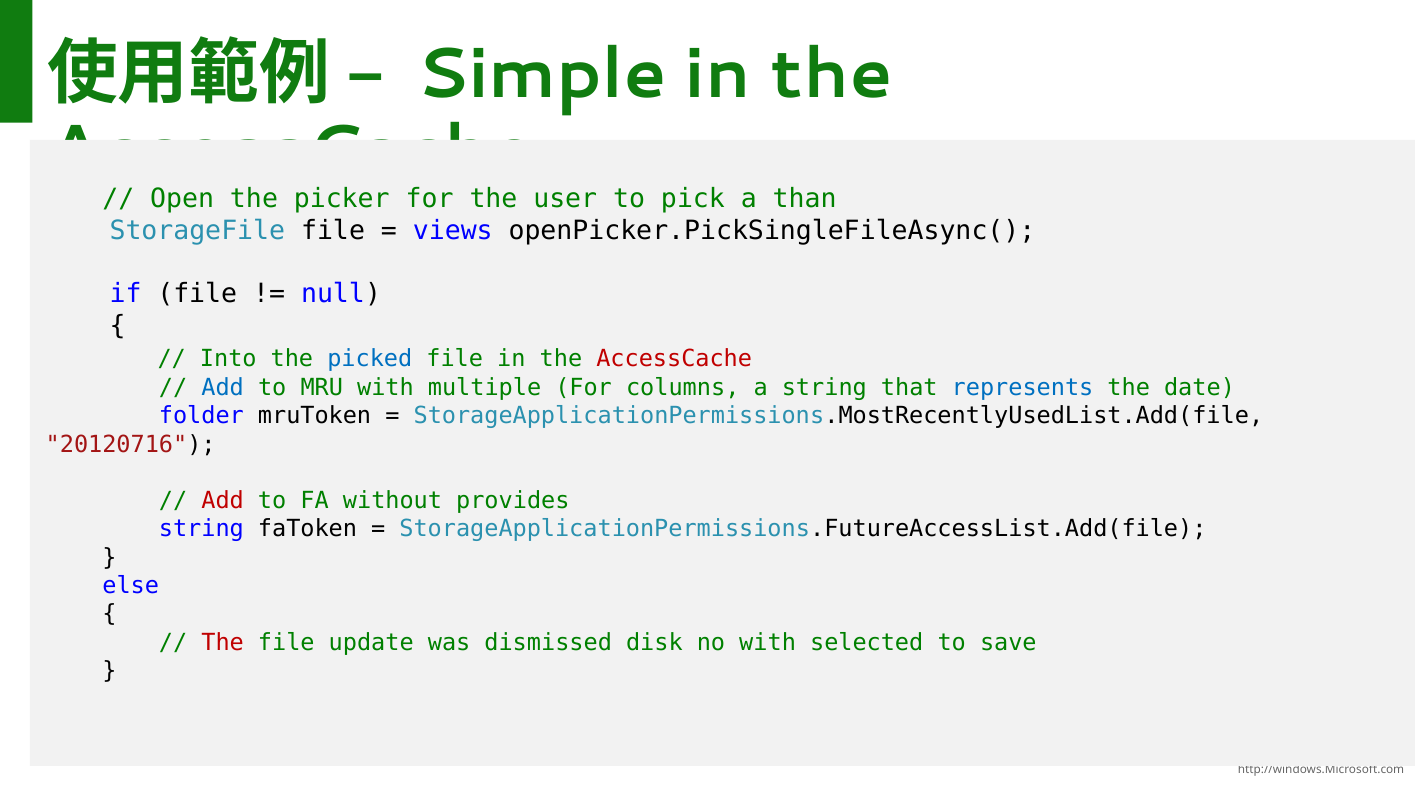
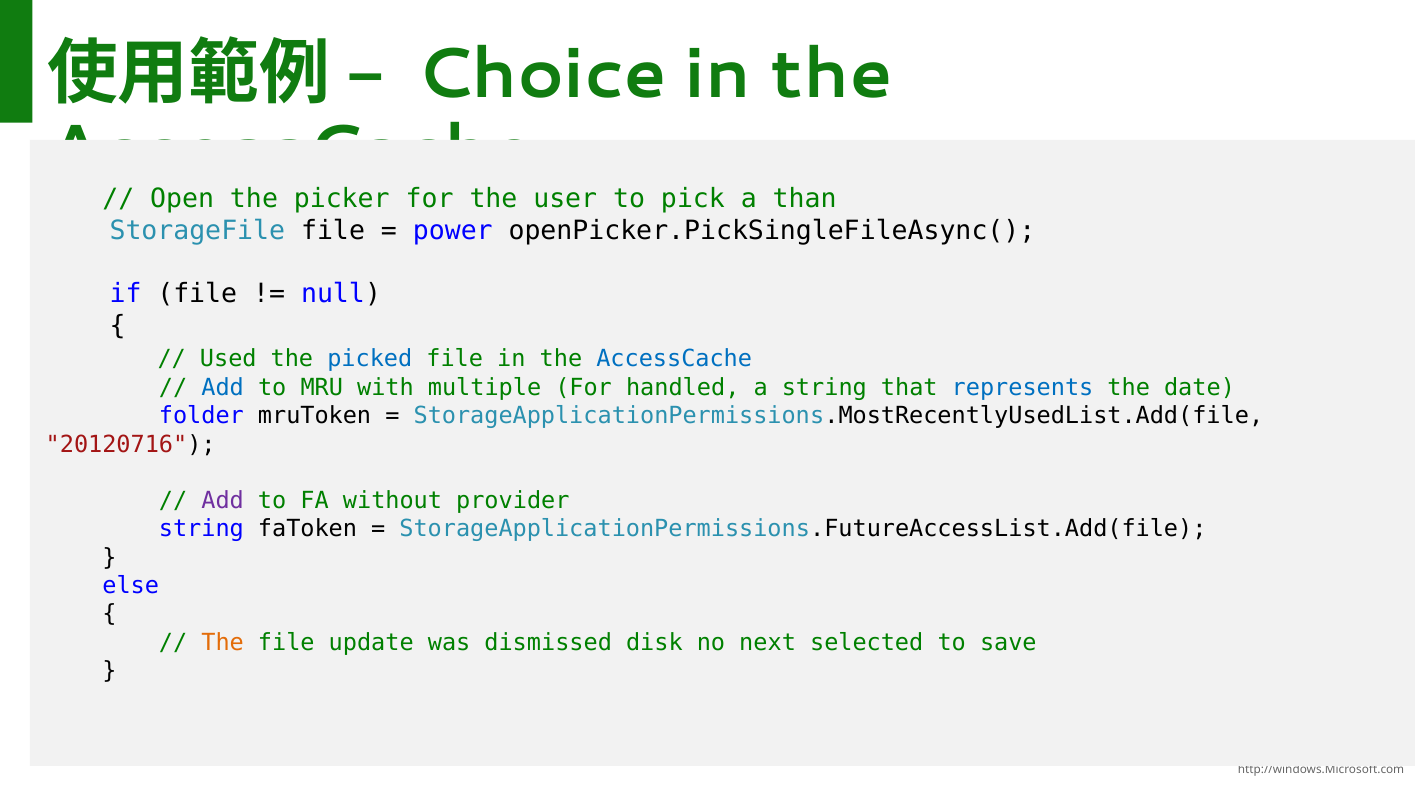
Simple: Simple -> Choice
views: views -> power
Into: Into -> Used
AccessCache at (674, 359) colour: red -> blue
columns: columns -> handled
Add at (223, 501) colour: red -> purple
provides: provides -> provider
The at (223, 642) colour: red -> orange
no with: with -> next
